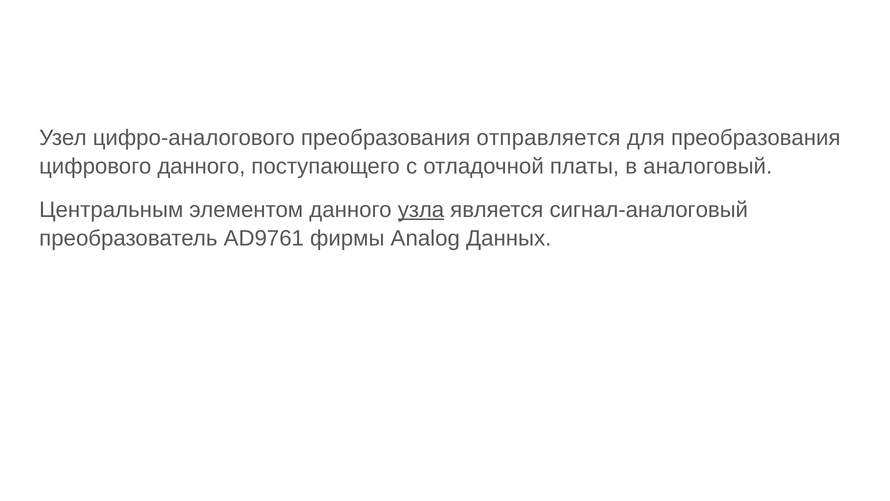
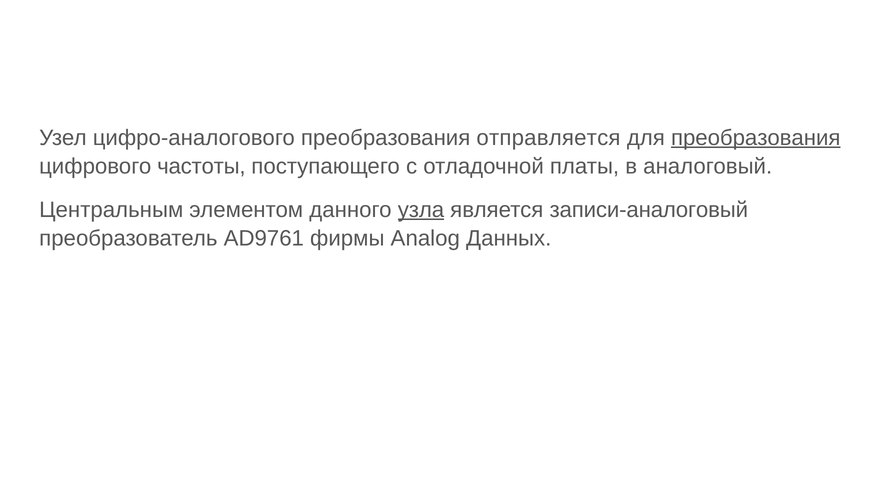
преобразования at (756, 138) underline: none -> present
цифрового данного: данного -> частоты
сигнал-аналоговый: сигнал-аналоговый -> записи-аналоговый
